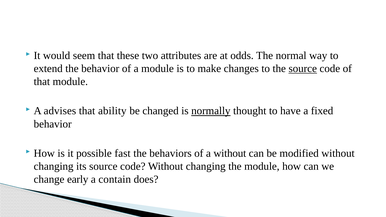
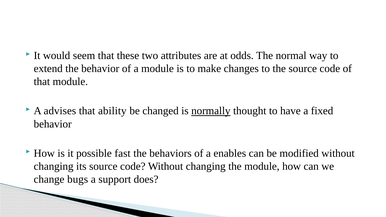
source at (303, 69) underline: present -> none
a without: without -> enables
early: early -> bugs
contain: contain -> support
